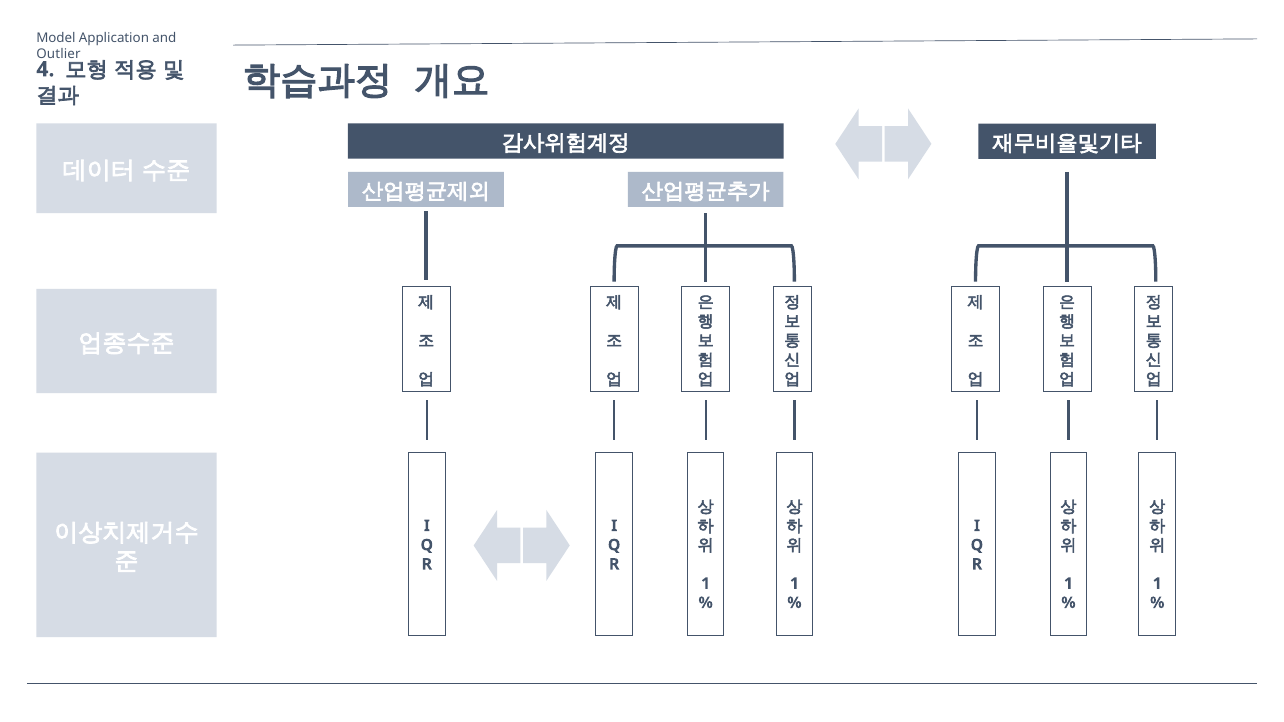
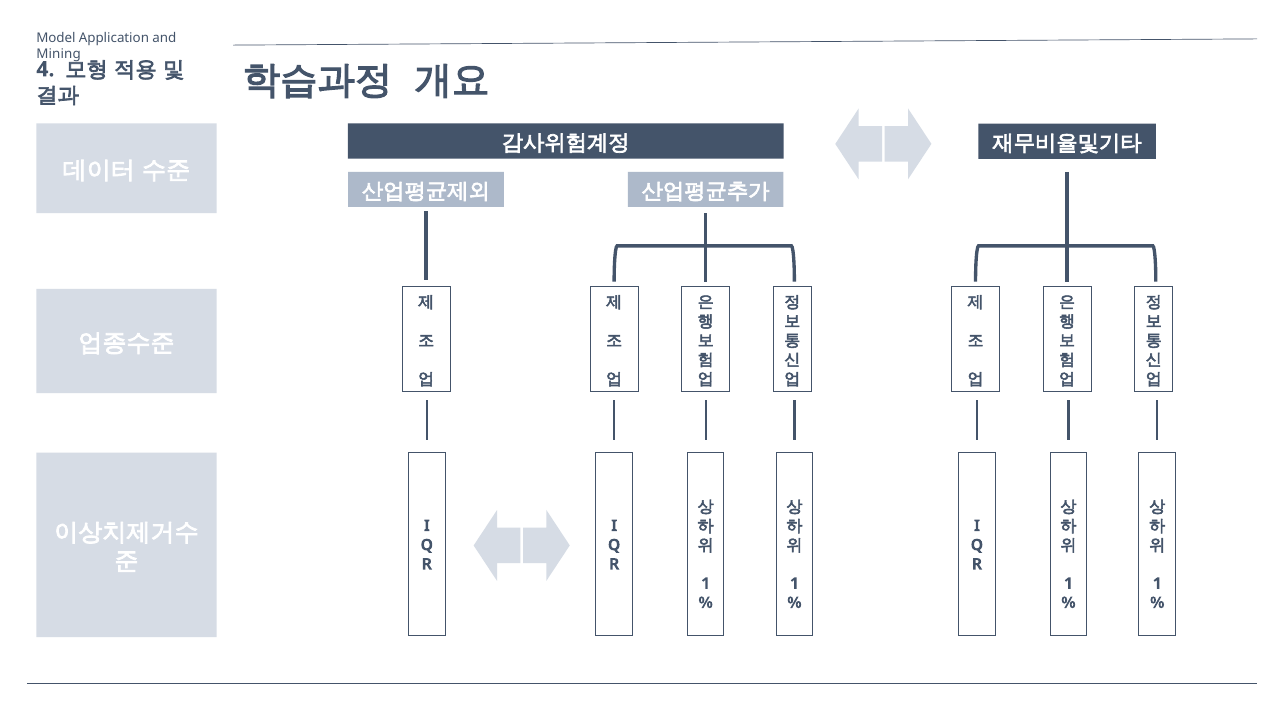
Outlier: Outlier -> Mining
